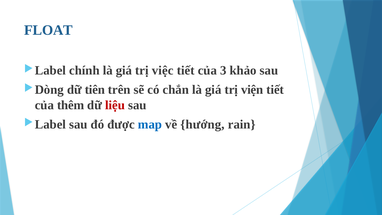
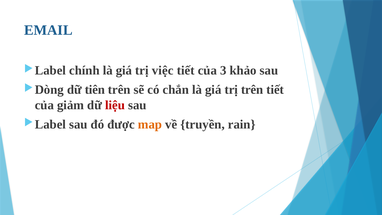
FLOAT: FLOAT -> EMAIL
trị viện: viện -> trên
thêm: thêm -> giảm
map colour: blue -> orange
hướng: hướng -> truyền
